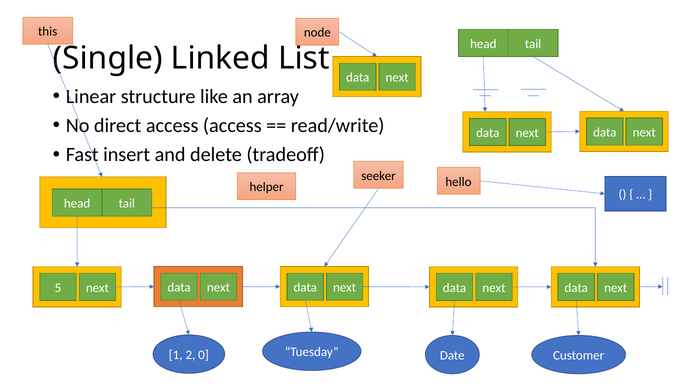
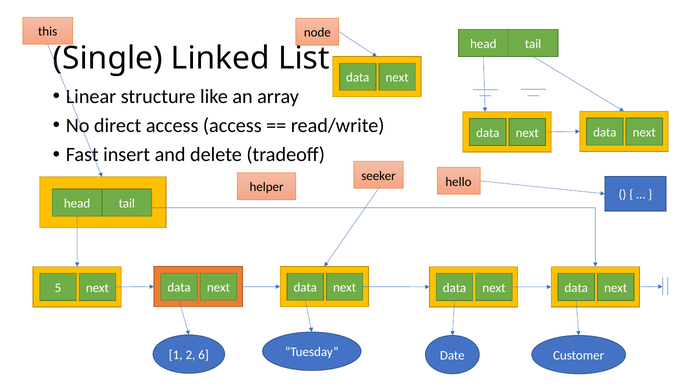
0: 0 -> 6
